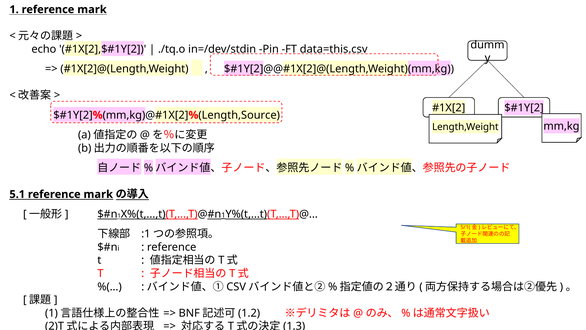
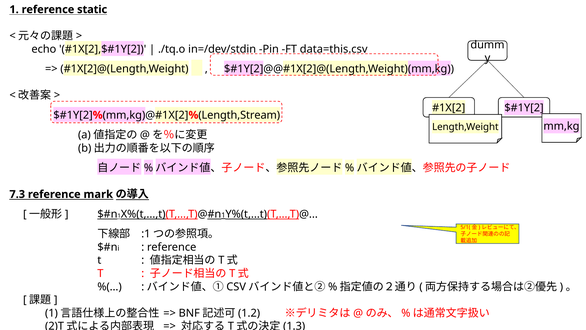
1 reference mark: mark -> static
Length,Source: Length,Source -> Length,Stream
5.1: 5.1 -> 7.3
